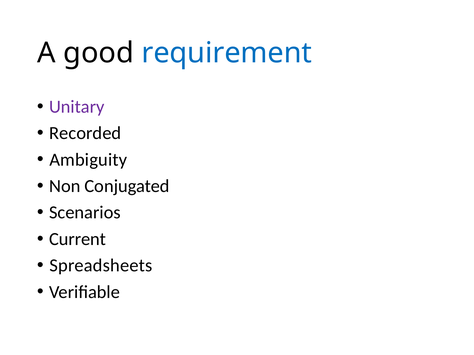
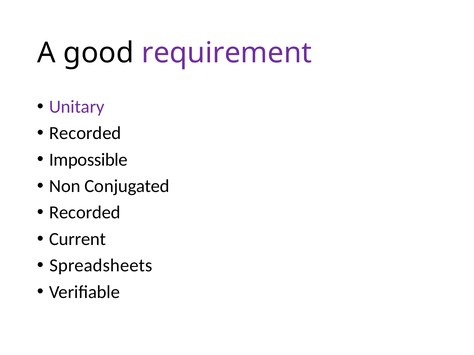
requirement colour: blue -> purple
Ambiguity: Ambiguity -> Impossible
Scenarios at (85, 213): Scenarios -> Recorded
